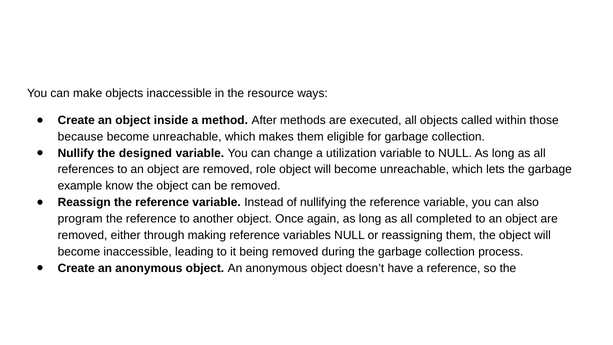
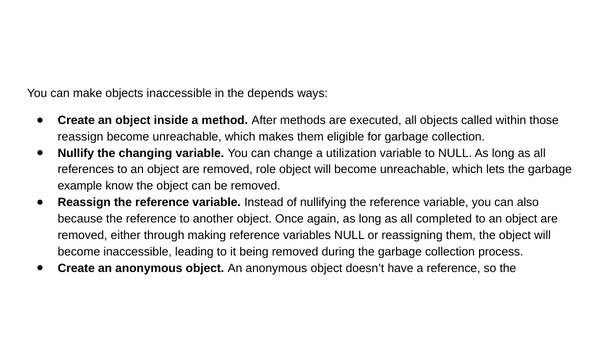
resource: resource -> depends
because at (81, 137): because -> reassign
designed: designed -> changing
program: program -> because
